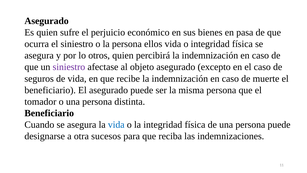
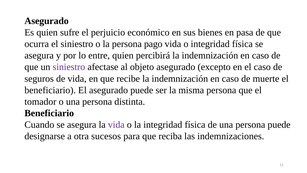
ellos: ellos -> pago
otros: otros -> entre
vida at (116, 124) colour: blue -> purple
